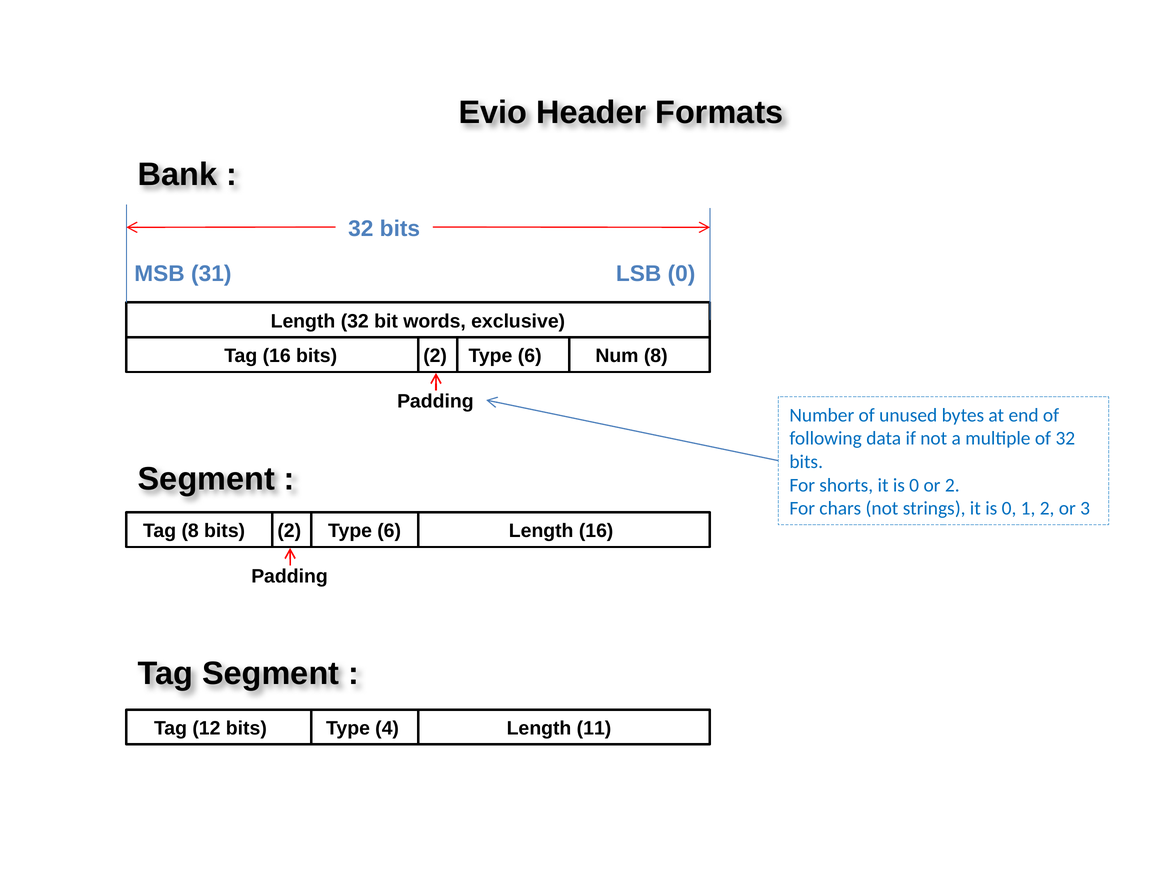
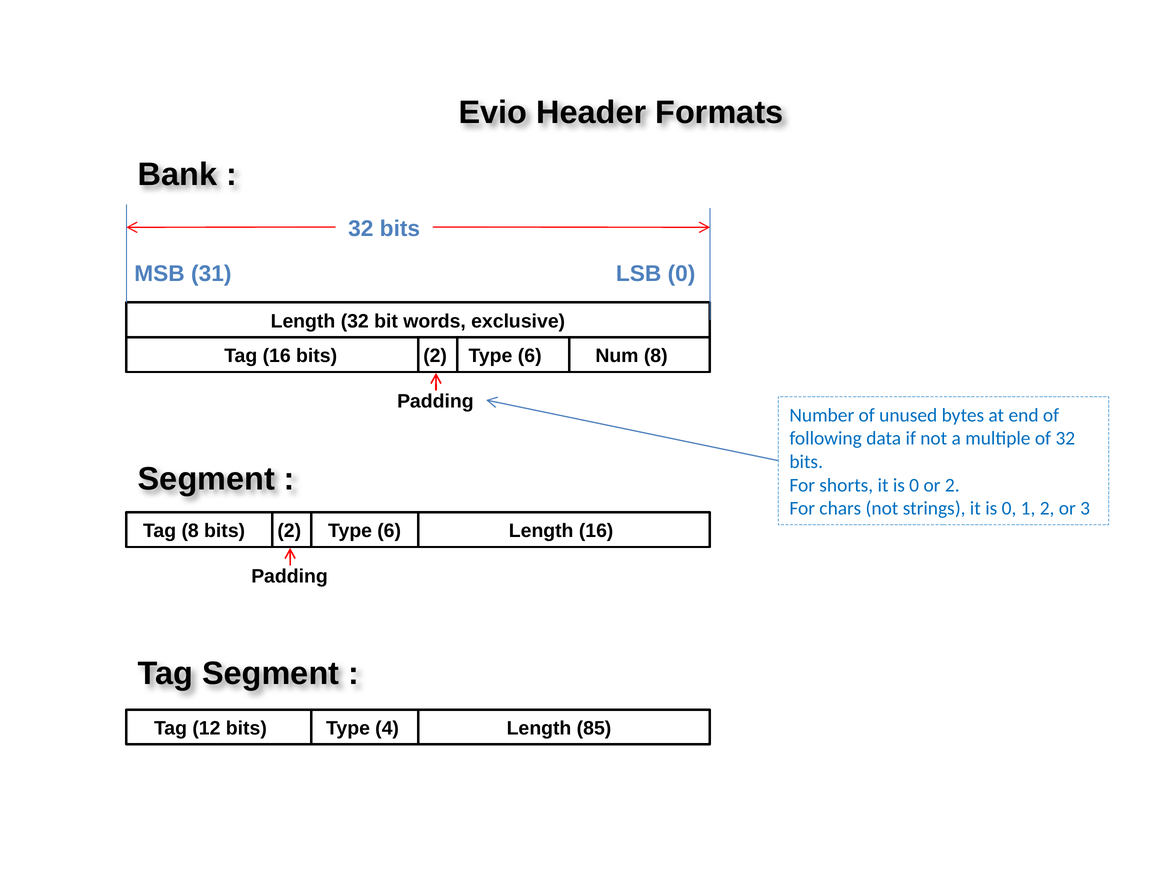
11: 11 -> 85
